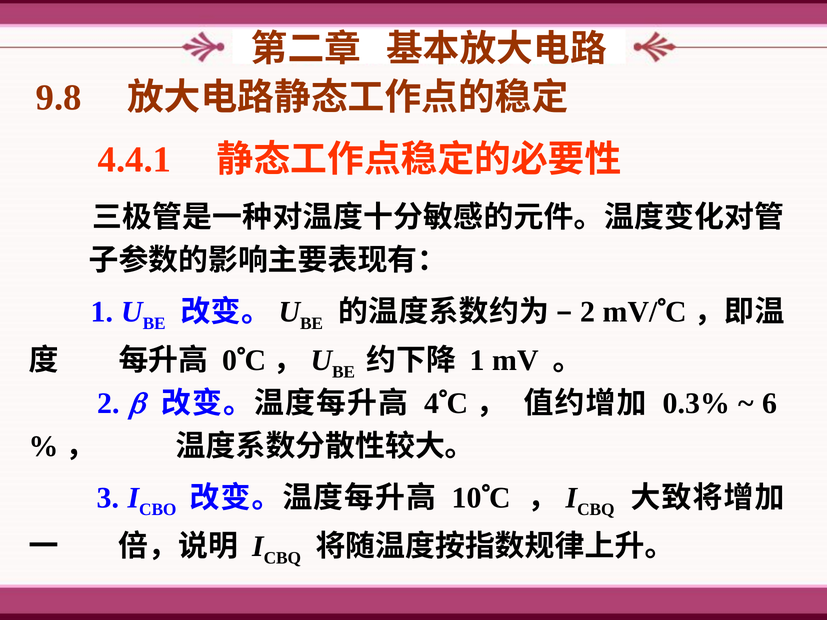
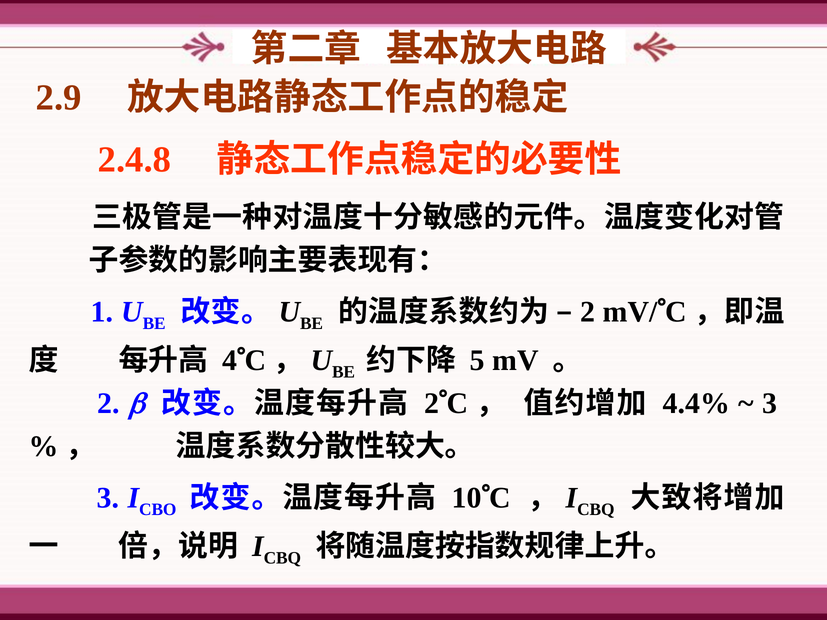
9.8: 9.8 -> 2.9
4.4.1: 4.4.1 -> 2.4.8
0: 0 -> 4
1 at (477, 361): 1 -> 5
4 at (432, 403): 4 -> 2
0.3%: 0.3% -> 4.4%
6 at (770, 403): 6 -> 3
